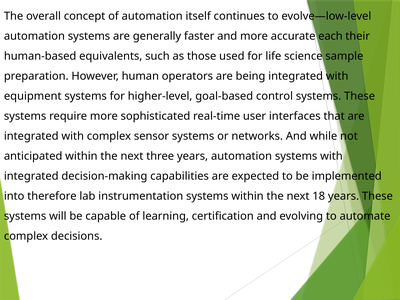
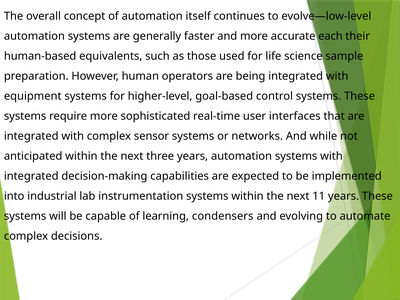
therefore: therefore -> industrial
18: 18 -> 11
certification: certification -> condensers
